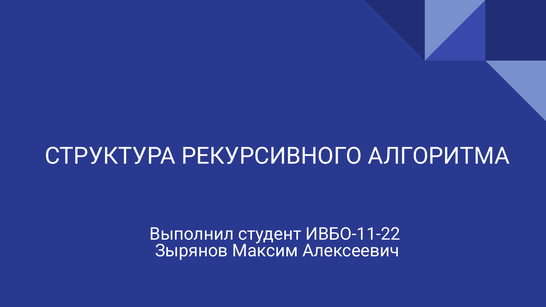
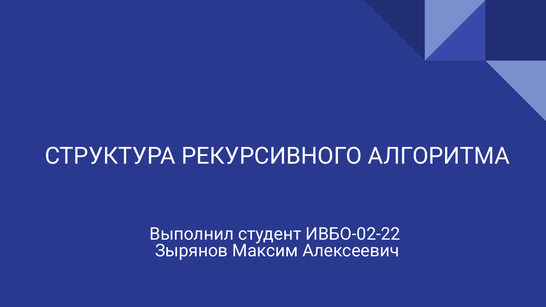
ИВБО-11-22: ИВБО-11-22 -> ИВБО-02-22
